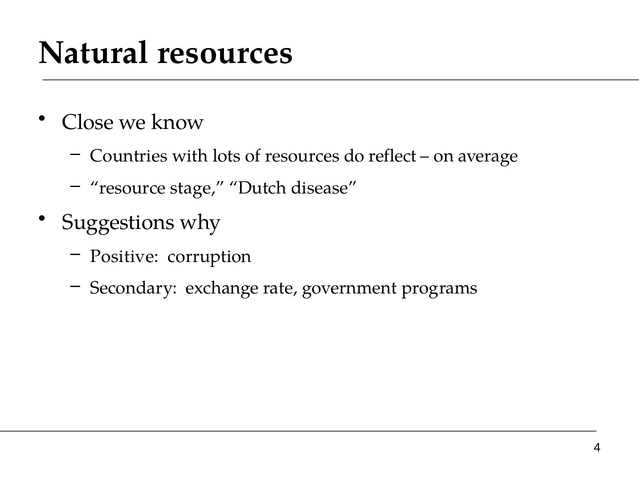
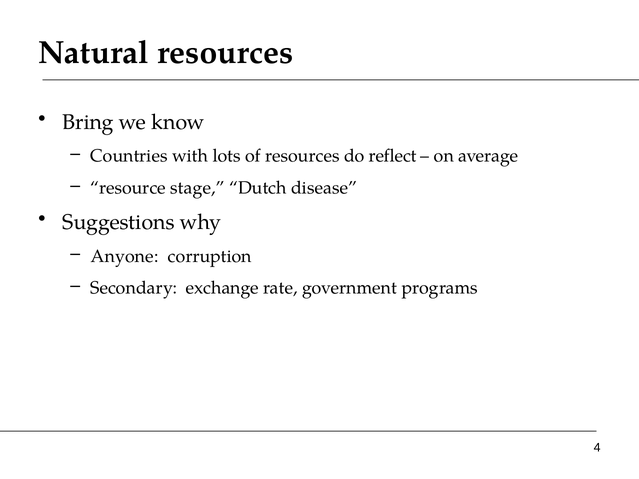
Close: Close -> Bring
Positive: Positive -> Anyone
